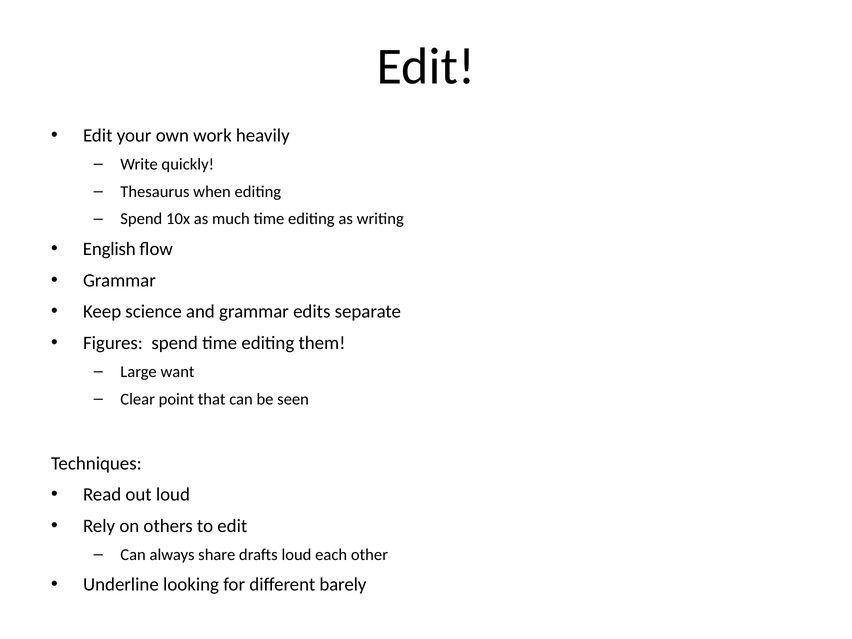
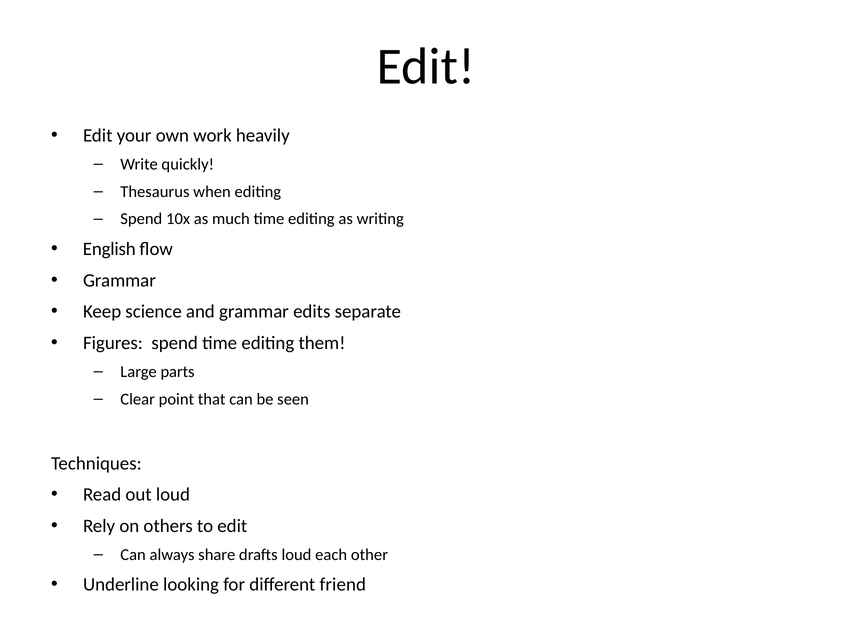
want: want -> parts
barely: barely -> friend
